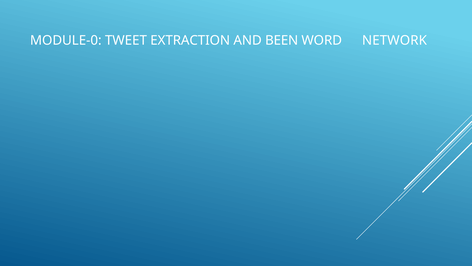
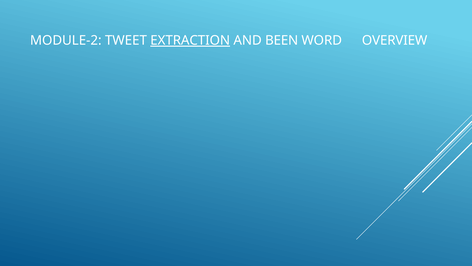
MODULE-0: MODULE-0 -> MODULE-2
EXTRACTION underline: none -> present
NETWORK: NETWORK -> OVERVIEW
